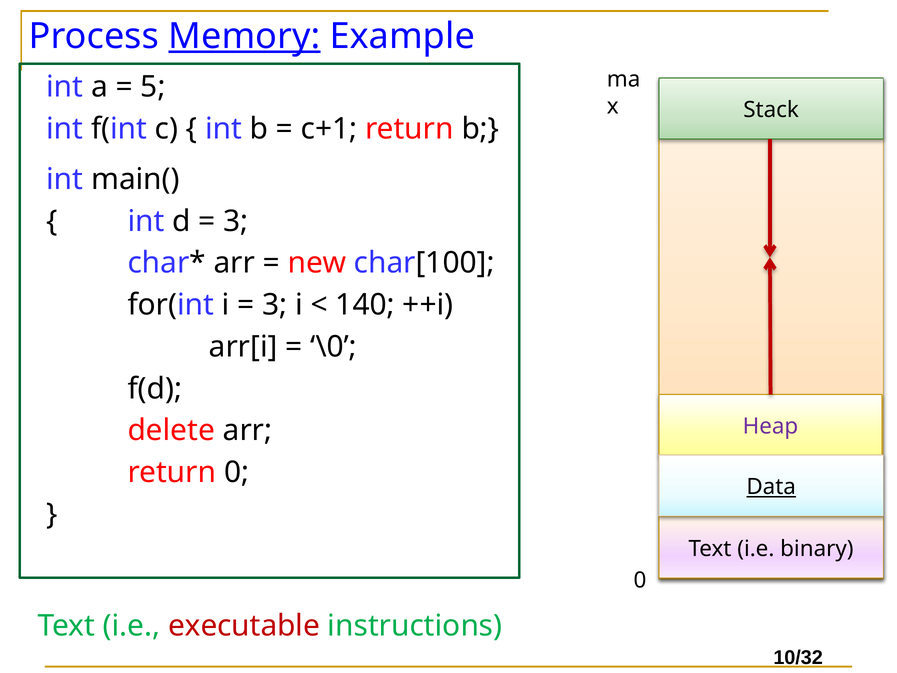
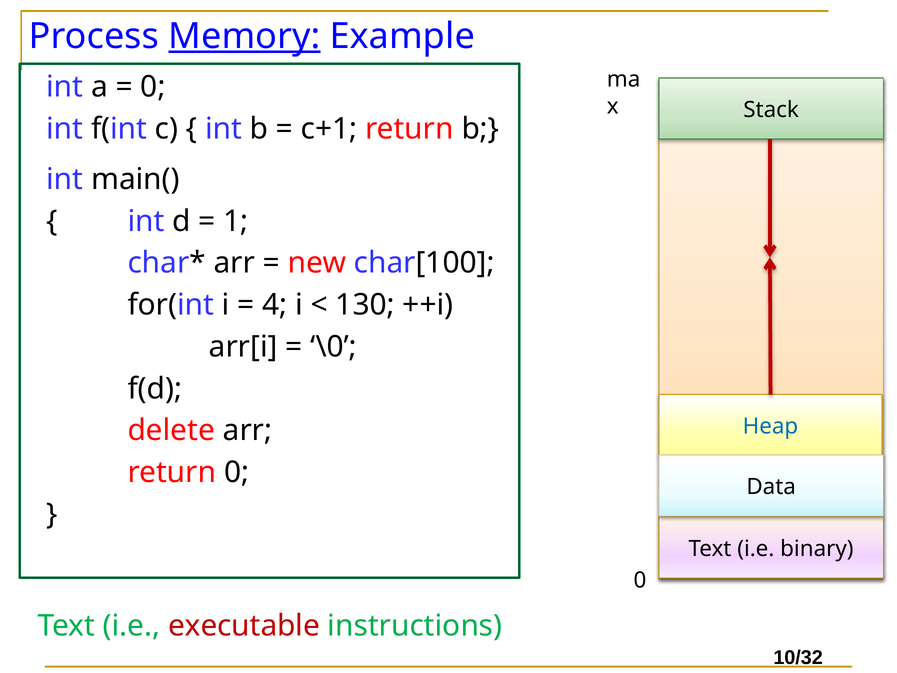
5 at (153, 87): 5 -> 0
3 at (236, 221): 3 -> 1
3 at (275, 305): 3 -> 4
140: 140 -> 130
Heap colour: purple -> blue
Data underline: present -> none
